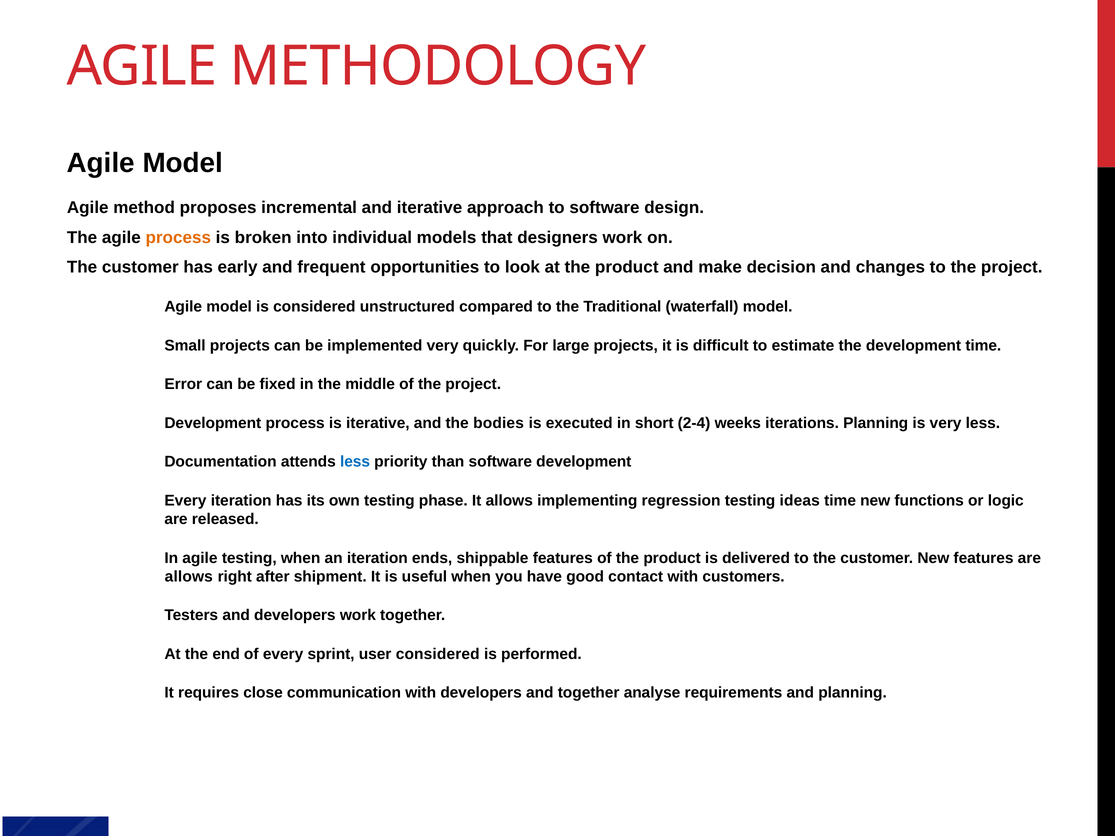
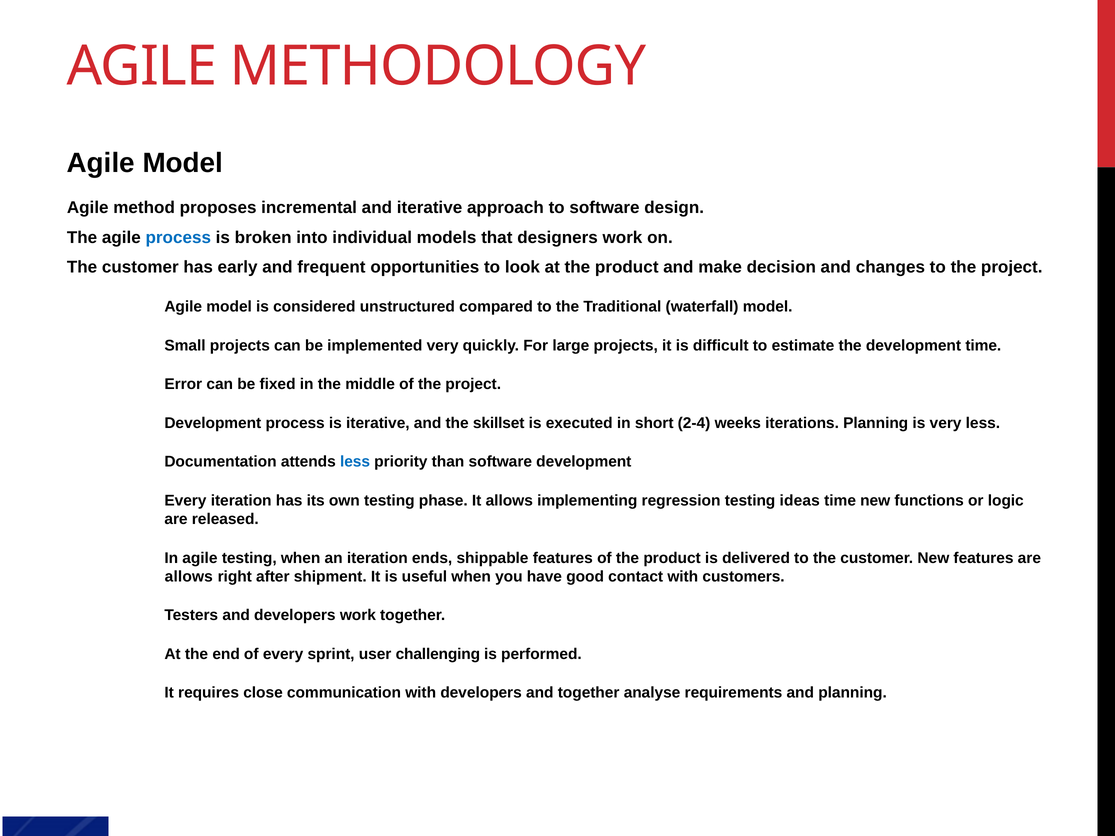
process at (178, 238) colour: orange -> blue
bodies: bodies -> skillset
user considered: considered -> challenging
